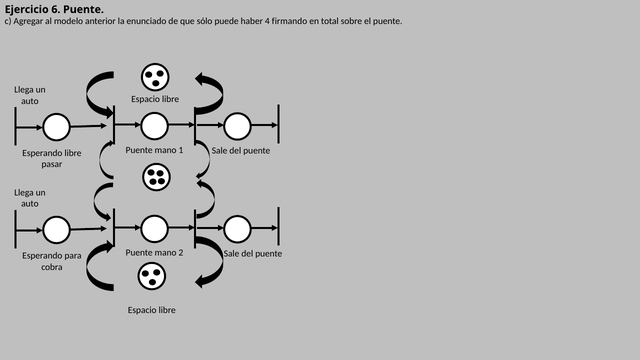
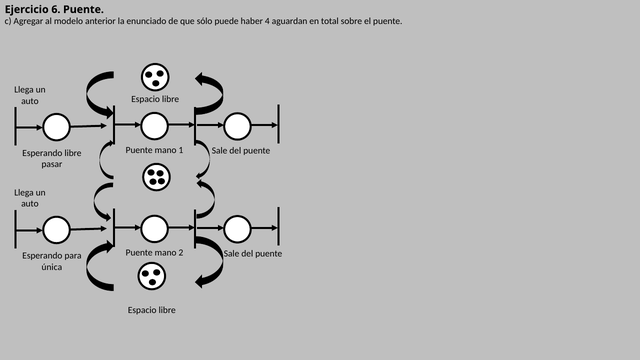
firmando: firmando -> aguardan
cobra: cobra -> única
